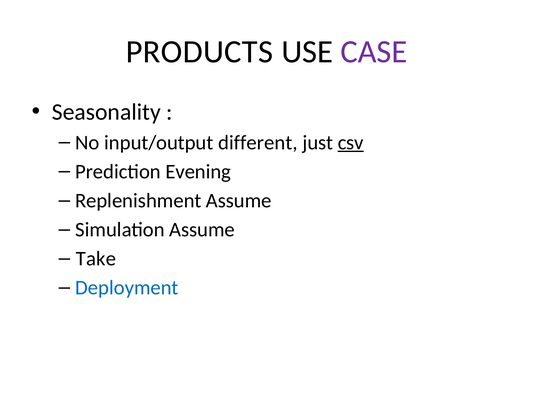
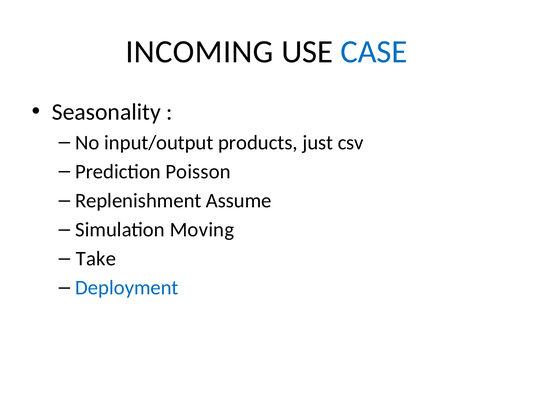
PRODUCTS: PRODUCTS -> INCOMING
CASE colour: purple -> blue
different: different -> products
csv underline: present -> none
Evening: Evening -> Poisson
Simulation Assume: Assume -> Moving
